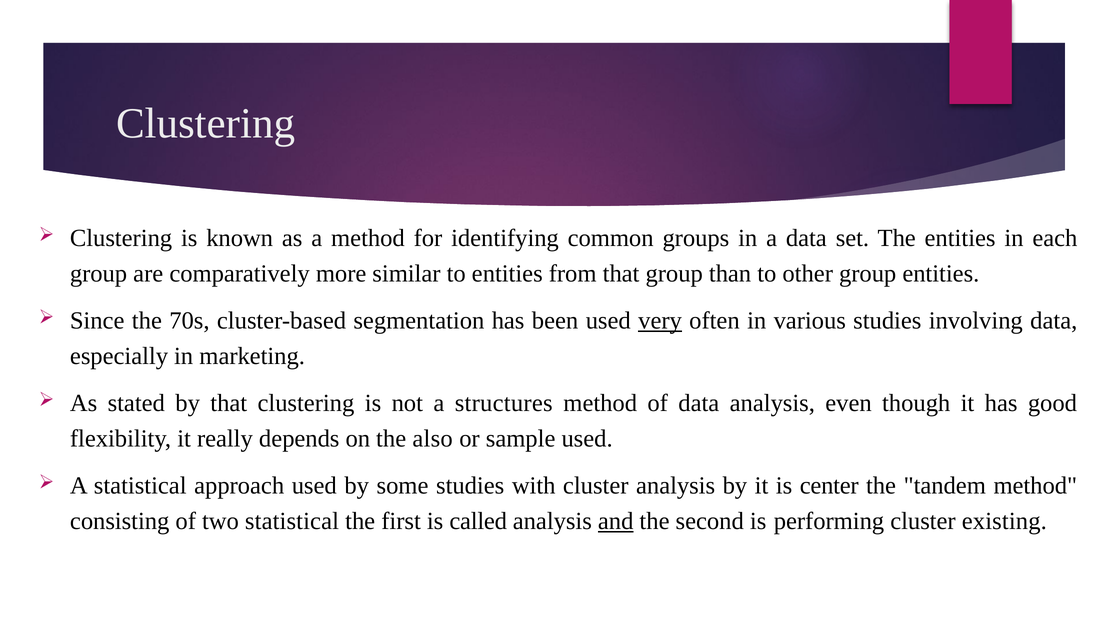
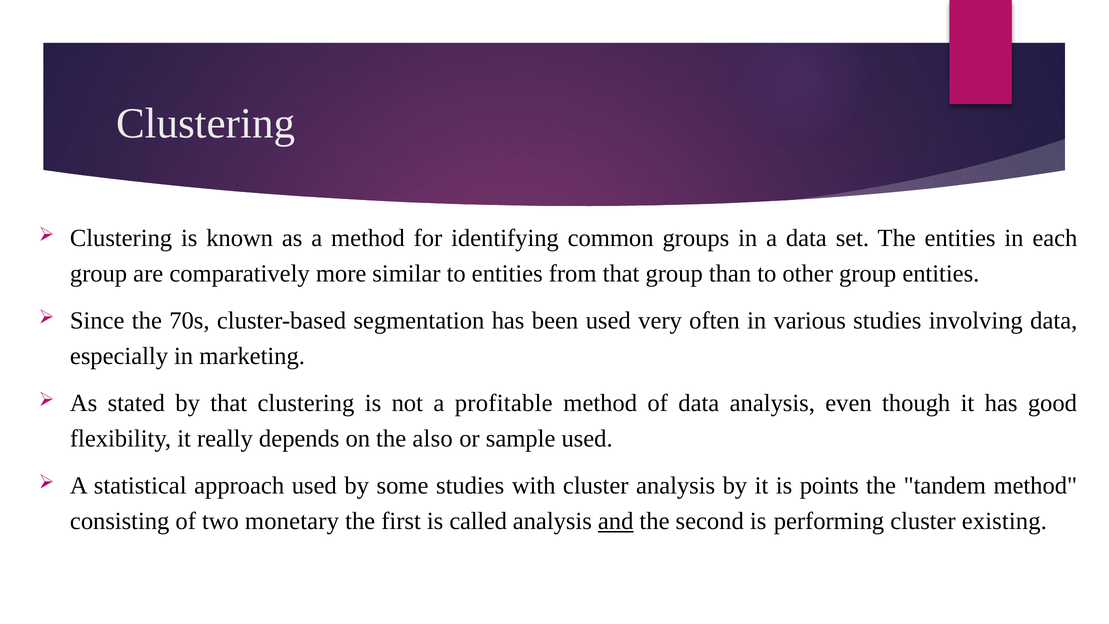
very underline: present -> none
structures: structures -> profitable
center: center -> points
two statistical: statistical -> monetary
